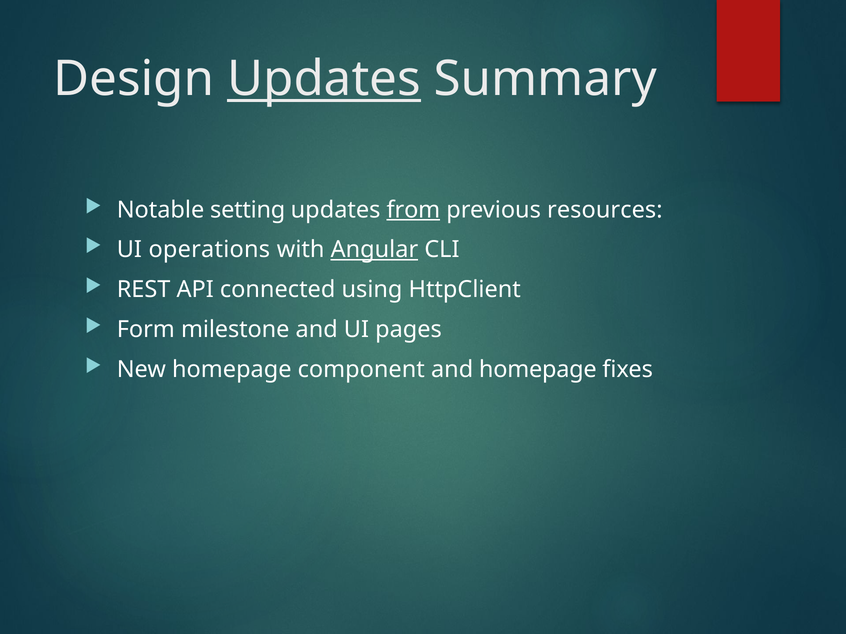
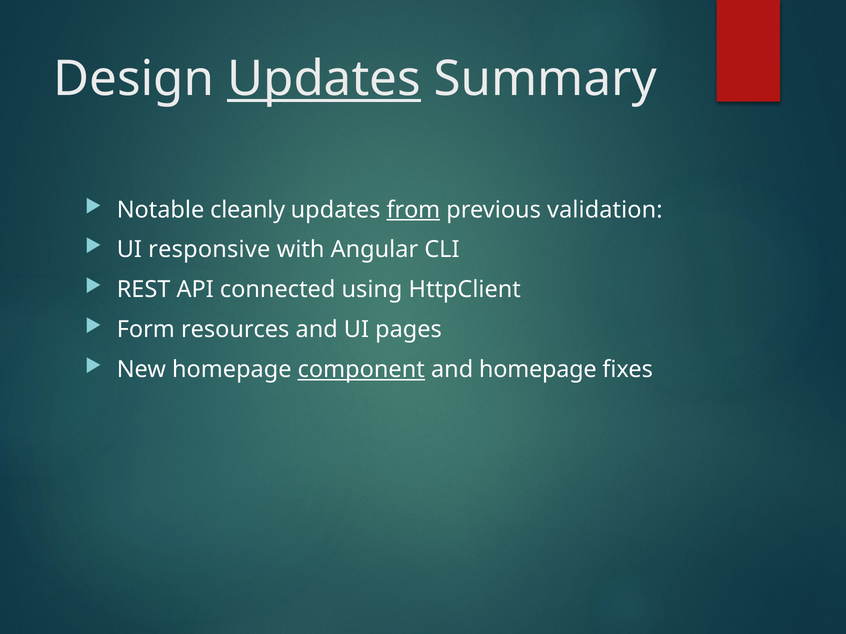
setting: setting -> cleanly
resources: resources -> validation
operations: operations -> responsive
Angular underline: present -> none
milestone: milestone -> resources
component underline: none -> present
